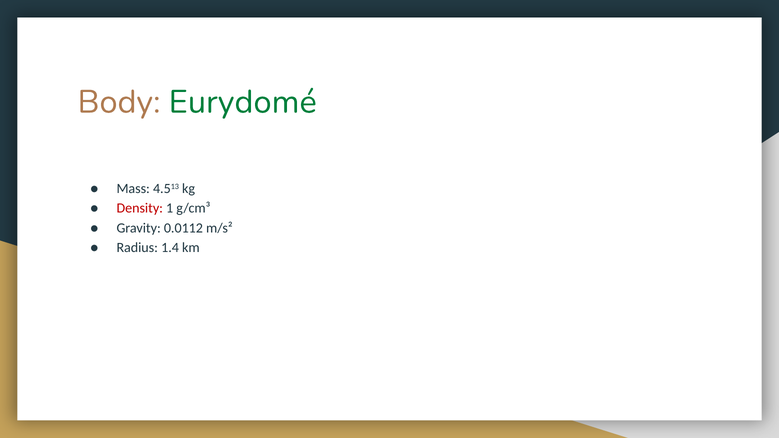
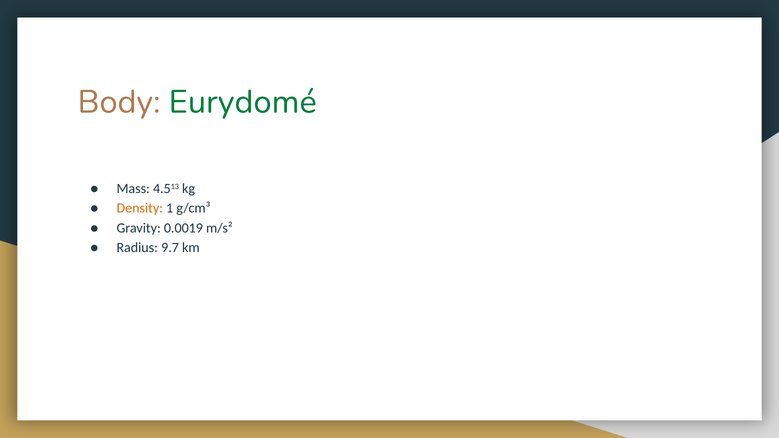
Density colour: red -> orange
0.0112: 0.0112 -> 0.0019
1.4: 1.4 -> 9.7
